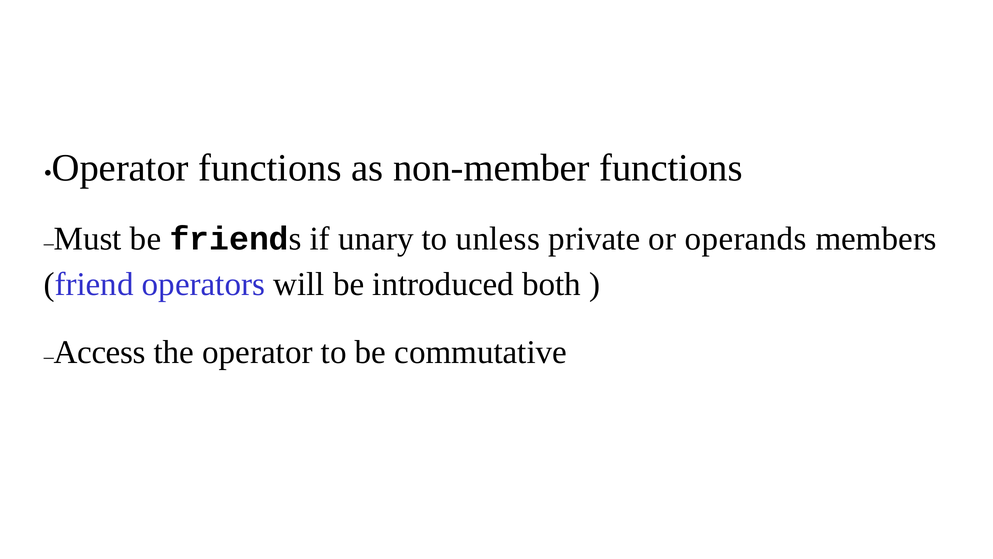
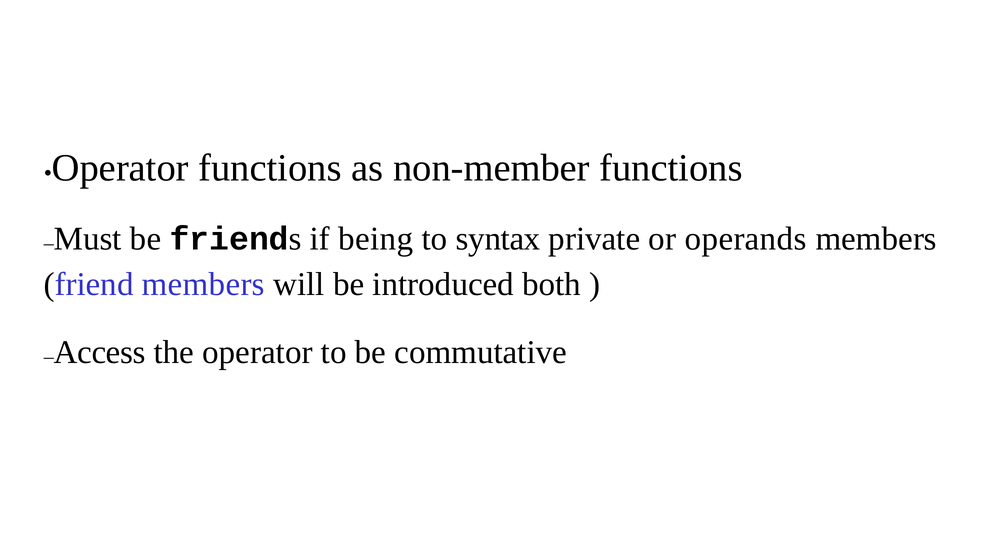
unary: unary -> being
unless: unless -> syntax
friend operators: operators -> members
